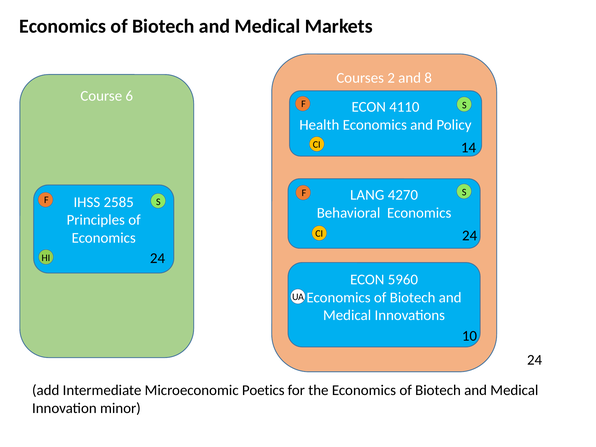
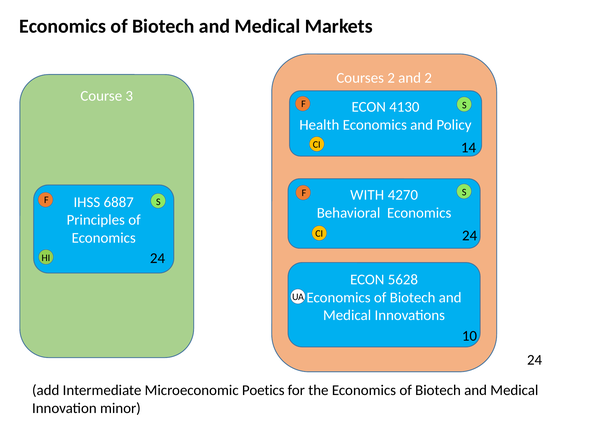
and 8: 8 -> 2
6: 6 -> 3
4110: 4110 -> 4130
LANG: LANG -> WITH
2585: 2585 -> 6887
5960: 5960 -> 5628
